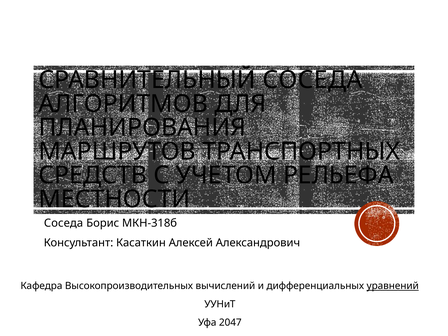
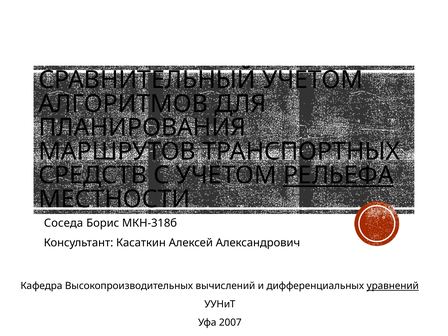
СРАВНИТЕЛЬНЫЙ СОСЕДА: СОСЕДА -> УЧЕТОМ
РЕЛЬЕФА underline: none -> present
2047: 2047 -> 2007
